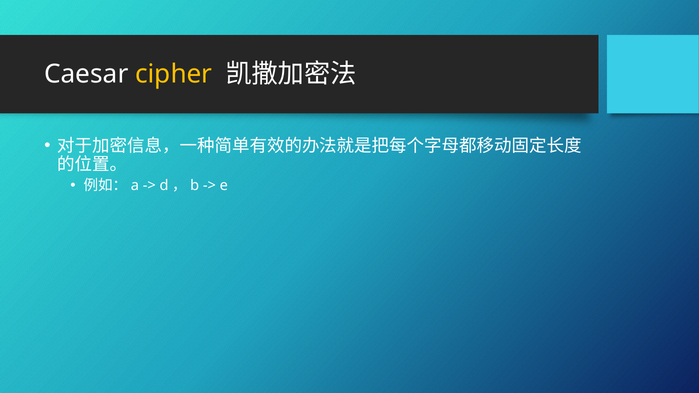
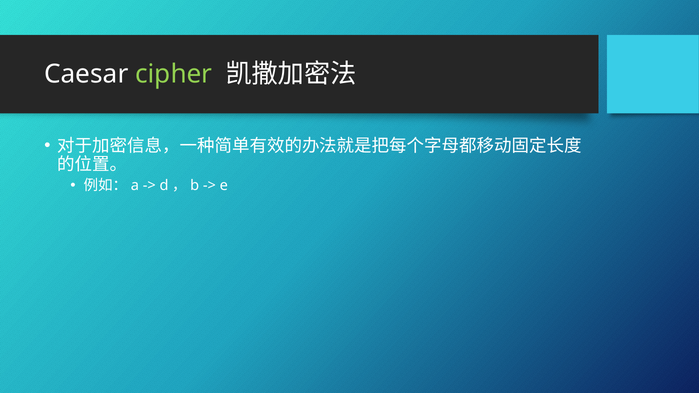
cipher colour: yellow -> light green
